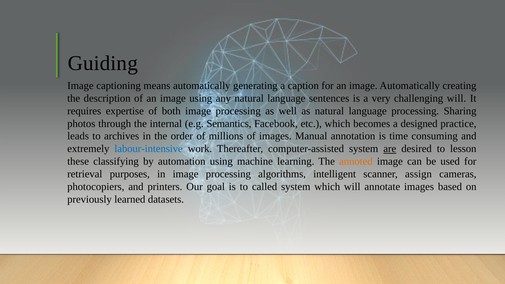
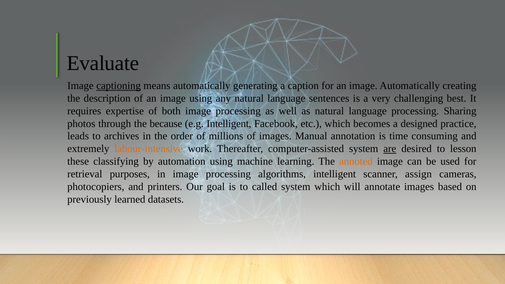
Guiding: Guiding -> Evaluate
captioning underline: none -> present
challenging will: will -> best
internal: internal -> because
e.g Semantics: Semantics -> Intelligent
labour-intensive colour: blue -> orange
